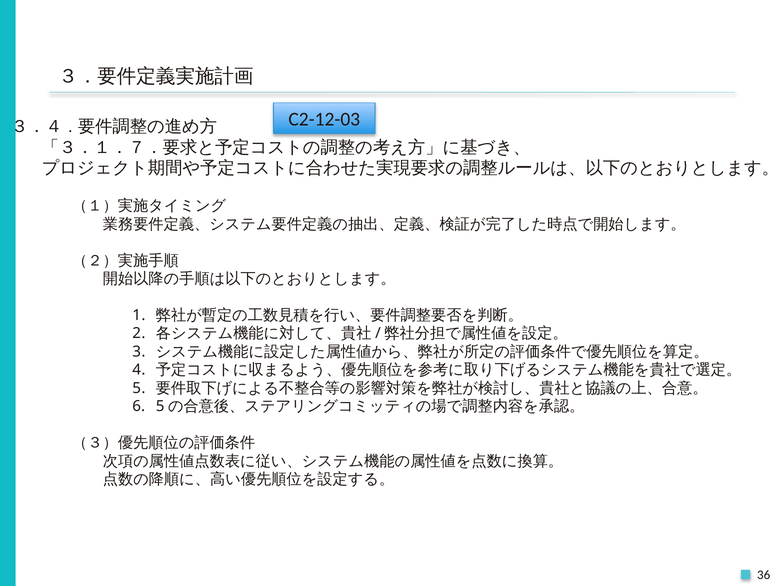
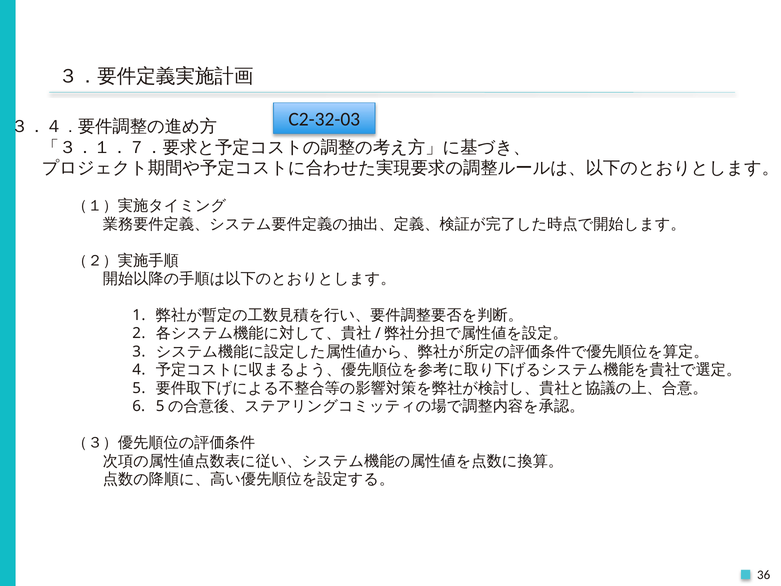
C2-12-03: C2-12-03 -> C2-32-03
